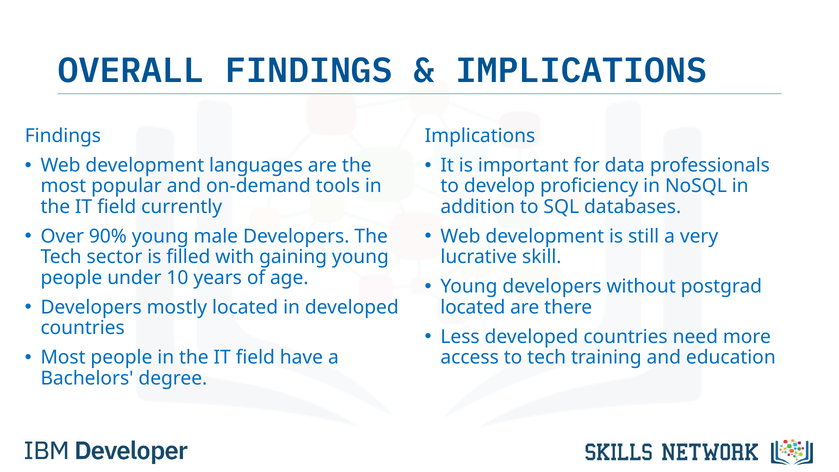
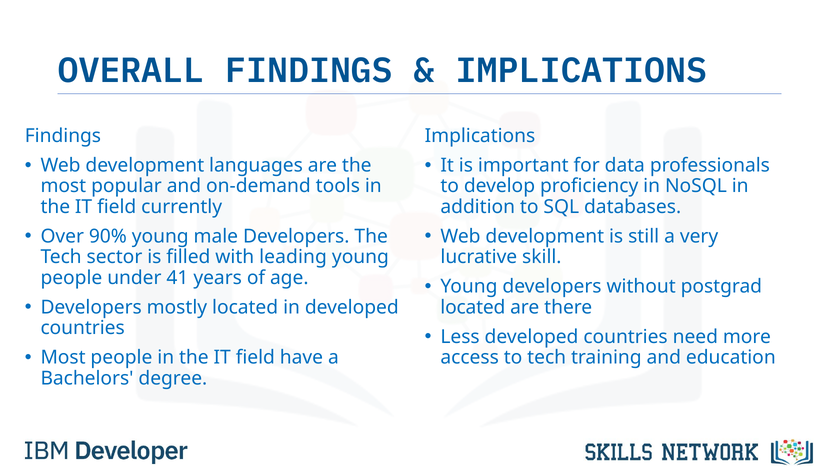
gaining: gaining -> leading
10: 10 -> 41
